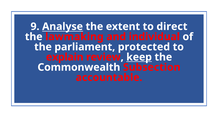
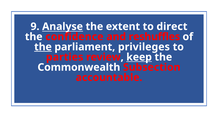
lawmaking: lawmaking -> confidence
individual: individual -> reshuffles
the at (43, 47) underline: none -> present
protected: protected -> privileges
explain: explain -> parties
